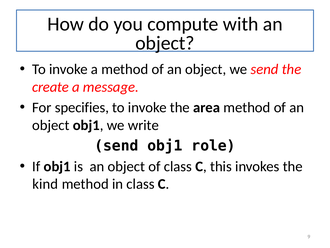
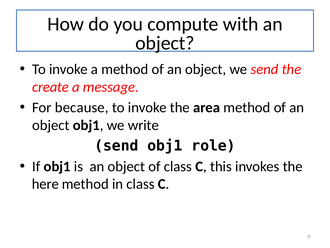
specifies: specifies -> because
kind: kind -> here
